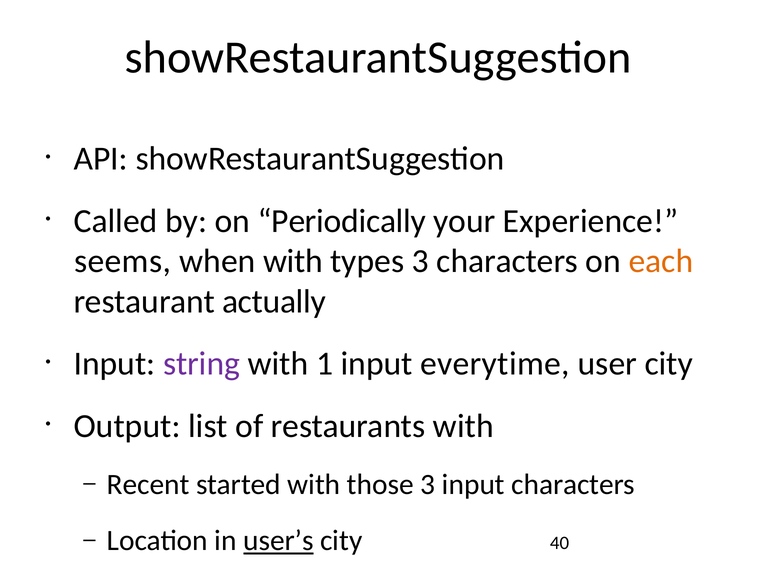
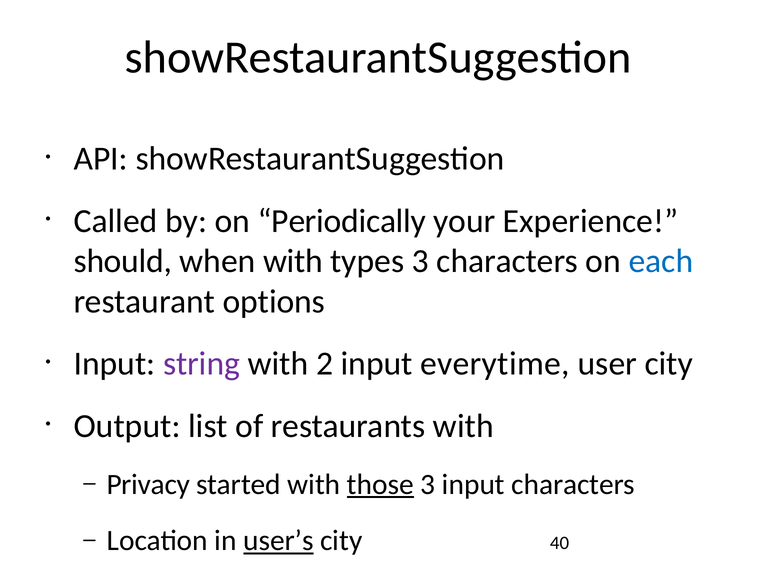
seems: seems -> should
each colour: orange -> blue
actually: actually -> options
1: 1 -> 2
Recent: Recent -> Privacy
those underline: none -> present
